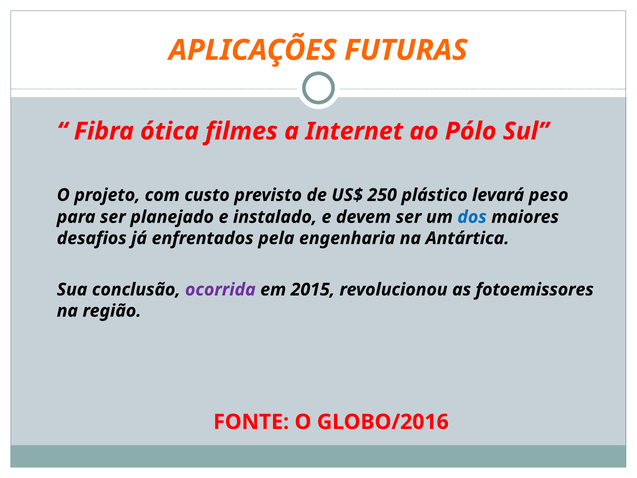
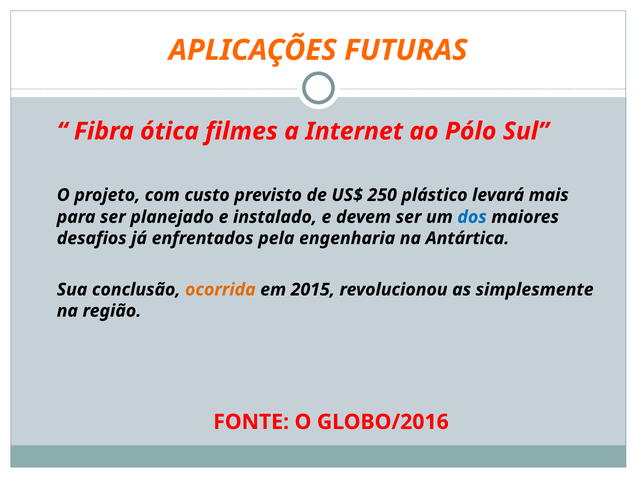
peso: peso -> mais
ocorrida colour: purple -> orange
fotoemissores: fotoemissores -> simplesmente
